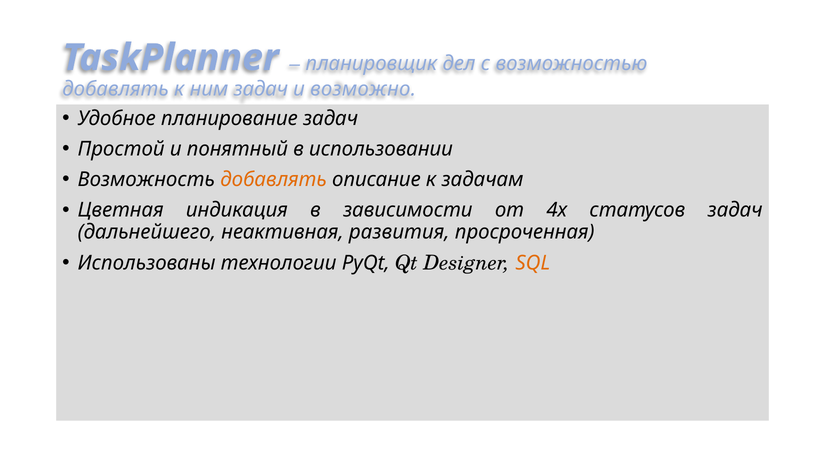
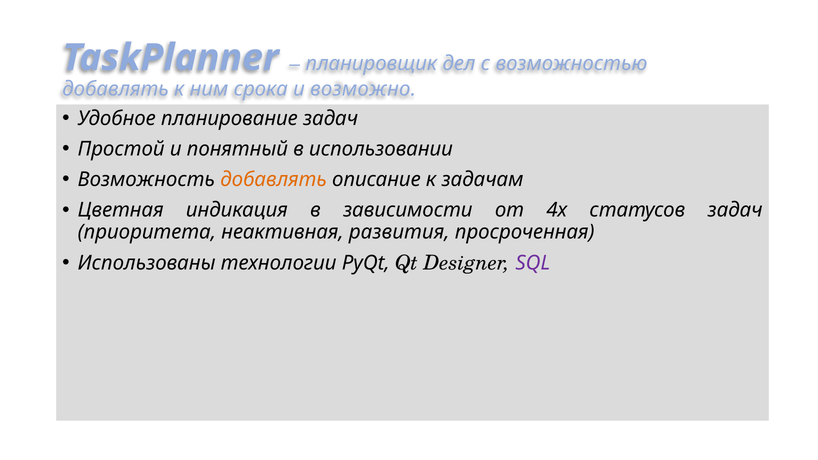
ним задач: задач -> срока
дальнейшего: дальнейшего -> приоритета
SQL colour: orange -> purple
